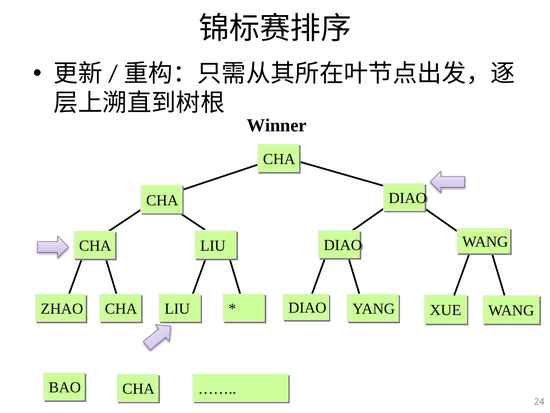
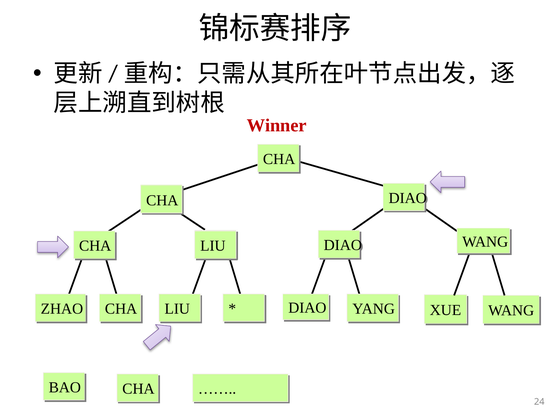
Winner colour: black -> red
